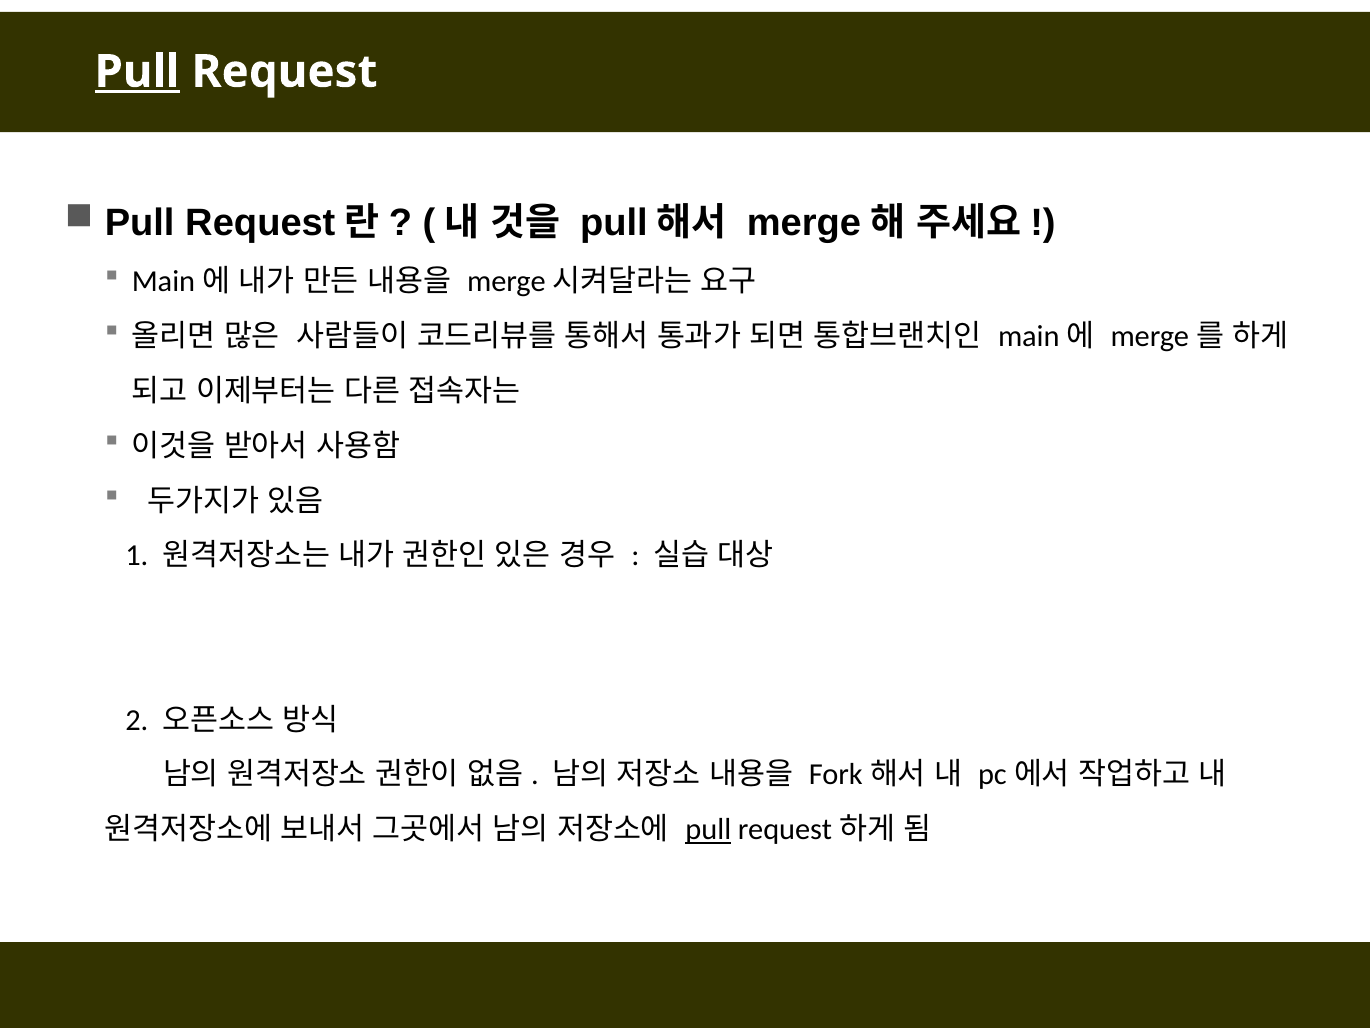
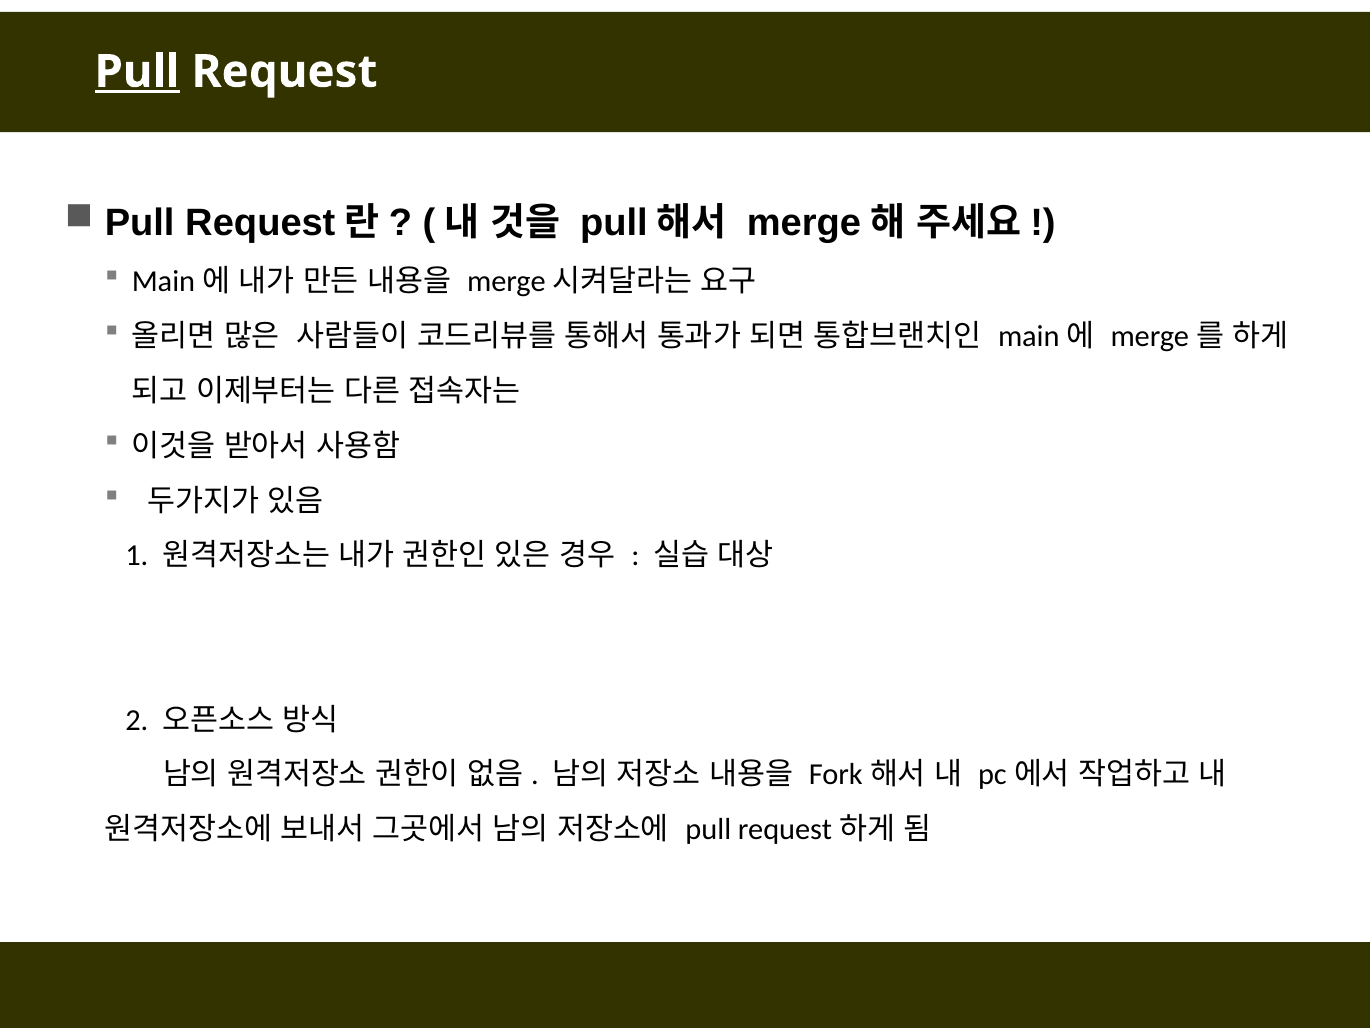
pull at (708, 829) underline: present -> none
